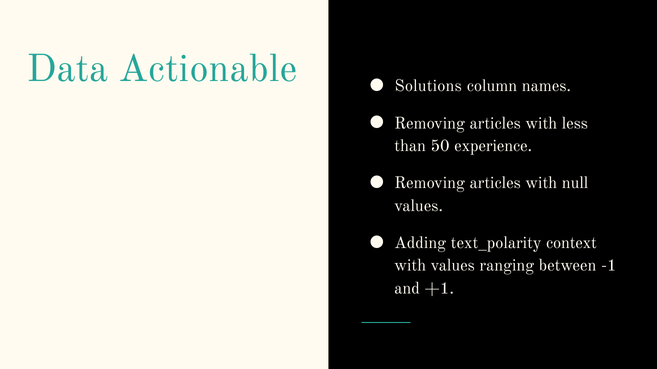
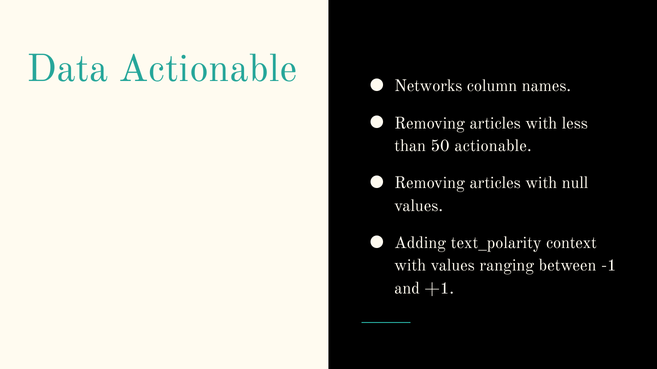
Solutions: Solutions -> Networks
50 experience: experience -> actionable
